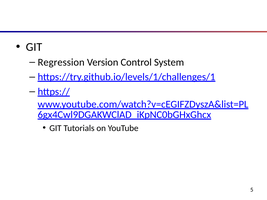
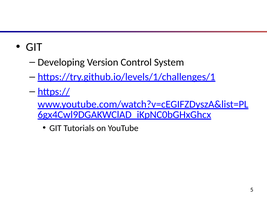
Regression: Regression -> Developing
